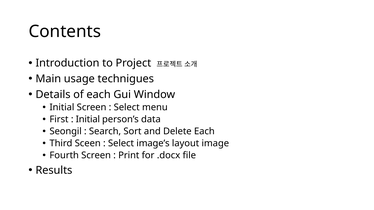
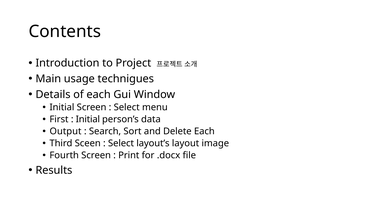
Seongil: Seongil -> Output
image’s: image’s -> layout’s
